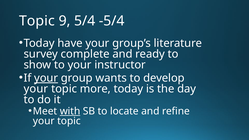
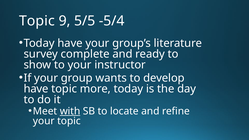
5/4: 5/4 -> 5/5
your at (46, 78) underline: present -> none
your at (36, 89): your -> have
